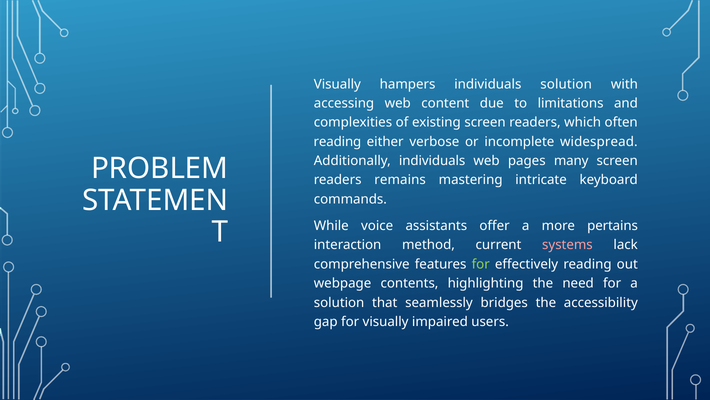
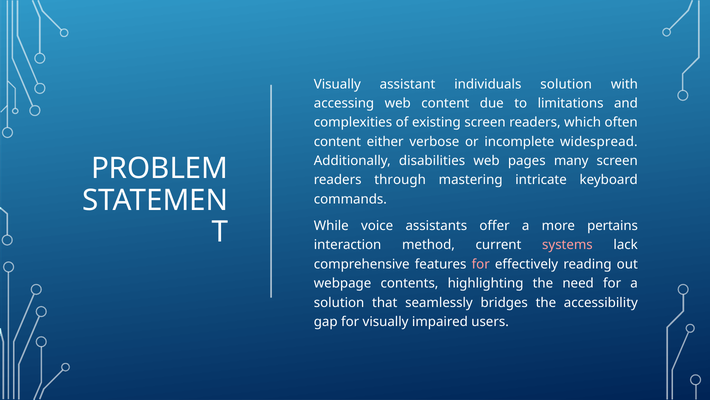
hampers: hampers -> assistant
reading at (337, 141): reading -> content
Additionally individuals: individuals -> disabilities
remains: remains -> through
for at (481, 264) colour: light green -> pink
